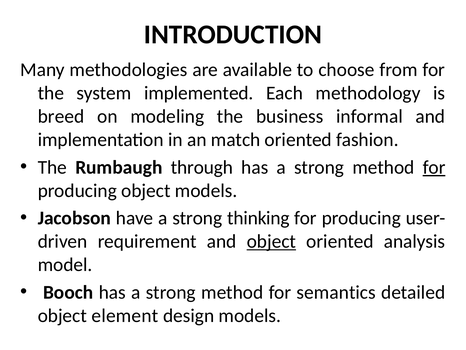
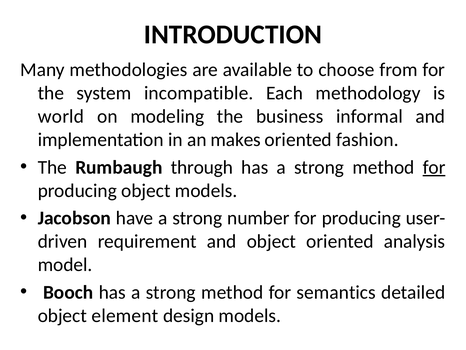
implemented: implemented -> incompatible
breed: breed -> world
match: match -> makes
thinking: thinking -> number
object at (271, 241) underline: present -> none
